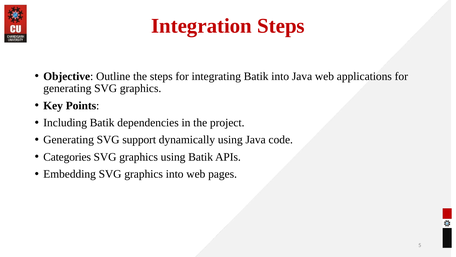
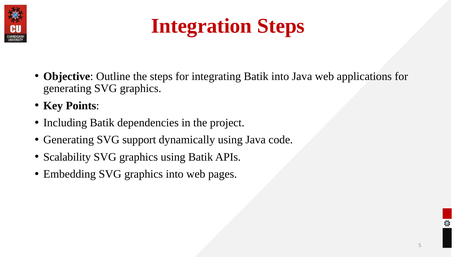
Categories: Categories -> Scalability
